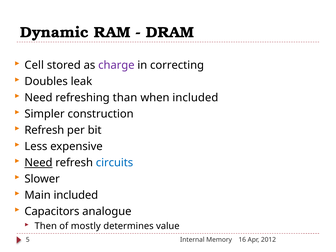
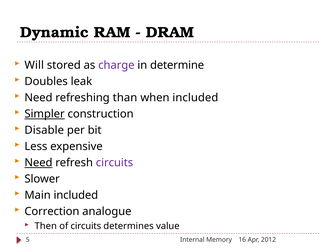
Cell: Cell -> Will
correcting: correcting -> determine
Simpler underline: none -> present
Refresh at (44, 130): Refresh -> Disable
circuits at (115, 163) colour: blue -> purple
Capacitors: Capacitors -> Correction
of mostly: mostly -> circuits
